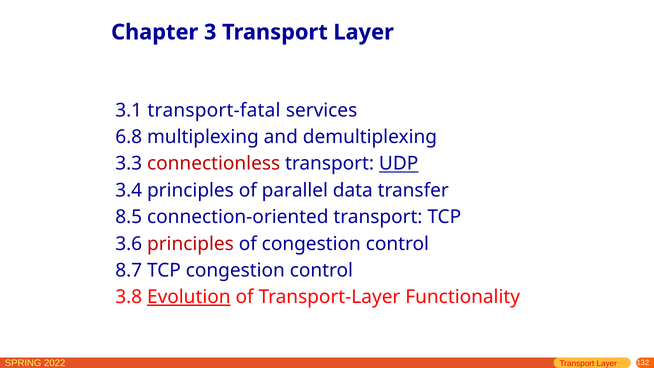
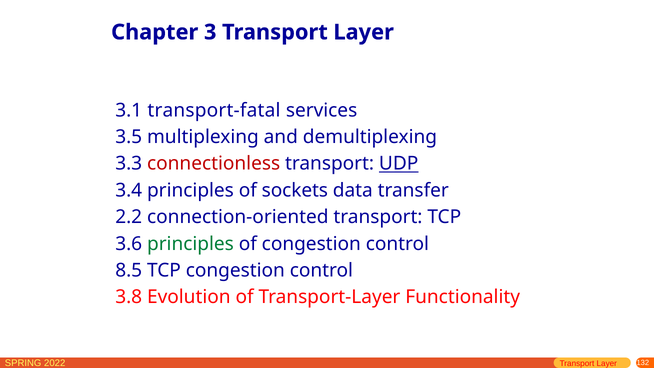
6.8: 6.8 -> 3.5
parallel: parallel -> sockets
8.5: 8.5 -> 2.2
principles at (190, 244) colour: red -> green
8.7: 8.7 -> 8.5
Evolution underline: present -> none
